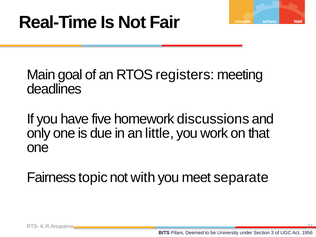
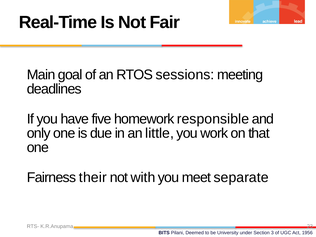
registers: registers -> sessions
discussions: discussions -> responsible
topic: topic -> their
